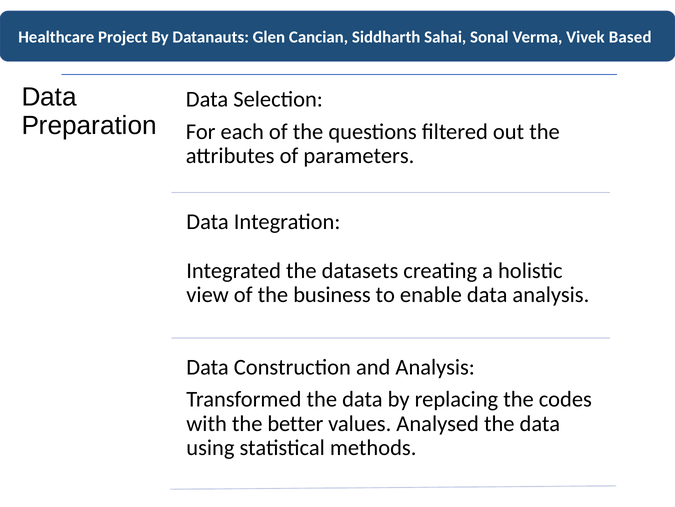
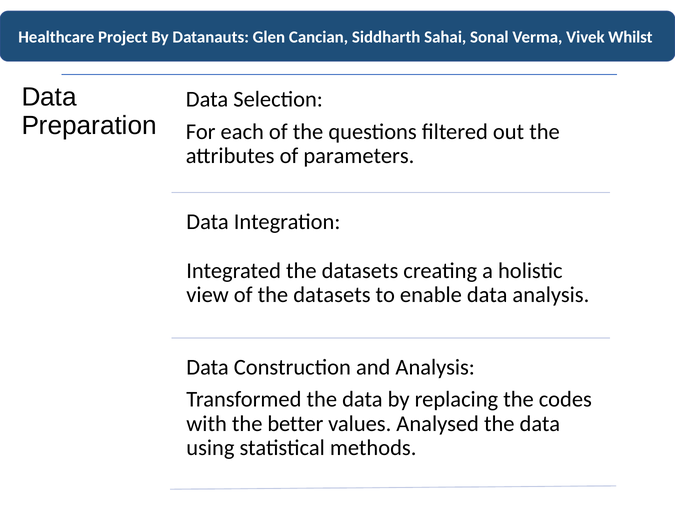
Based: Based -> Whilst
of the business: business -> datasets
